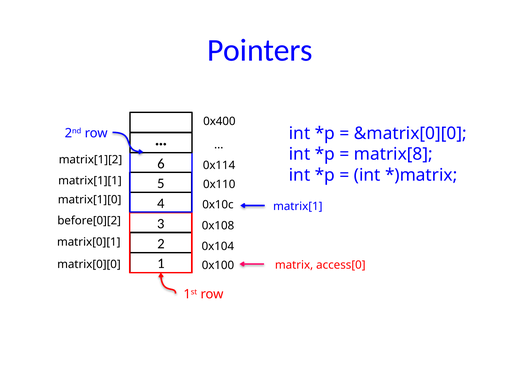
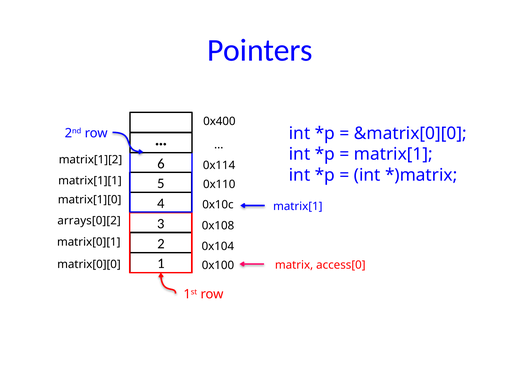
matrix[8 at (393, 154): matrix[8 -> matrix[1
before[0][2: before[0][2 -> arrays[0][2
